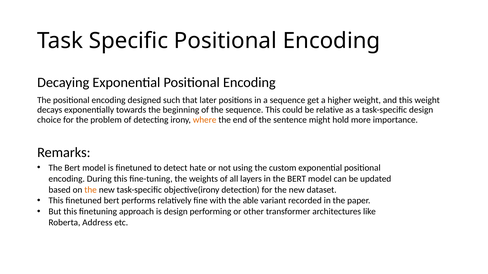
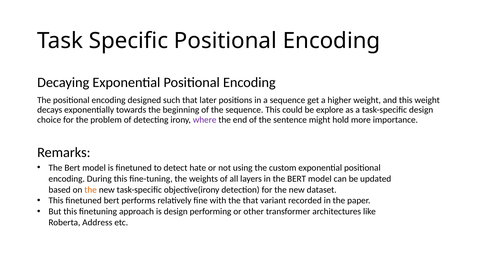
relative: relative -> explore
where colour: orange -> purple
the able: able -> that
